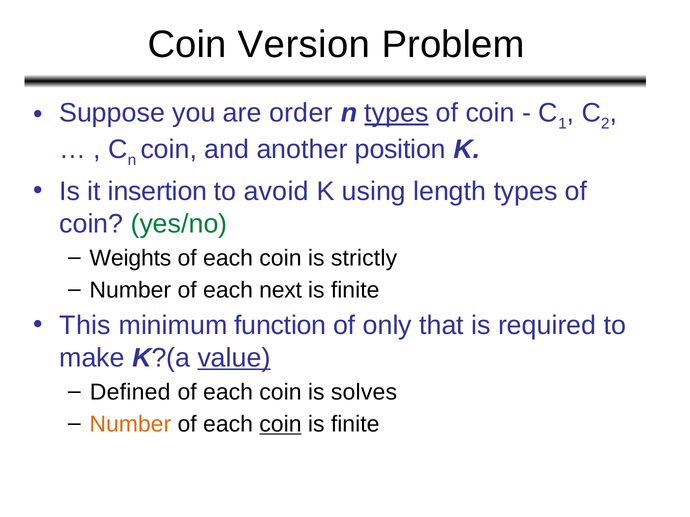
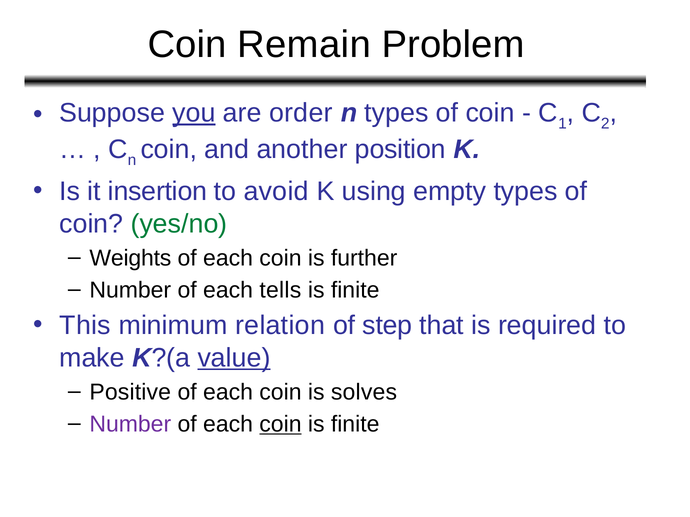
Version: Version -> Remain
you underline: none -> present
types at (397, 113) underline: present -> none
length: length -> empty
strictly: strictly -> further
next: next -> tells
function: function -> relation
only: only -> step
Defined: Defined -> Positive
Number at (130, 425) colour: orange -> purple
